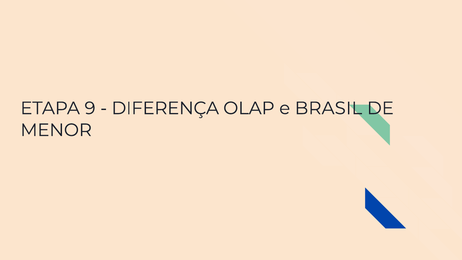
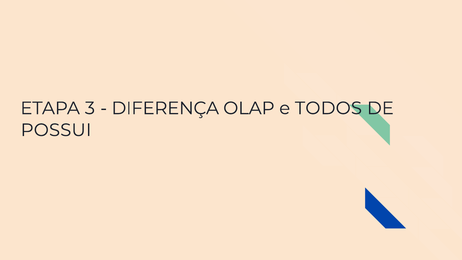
9: 9 -> 3
BRASIL: BRASIL -> TODOS
MENOR: MENOR -> POSSUI
